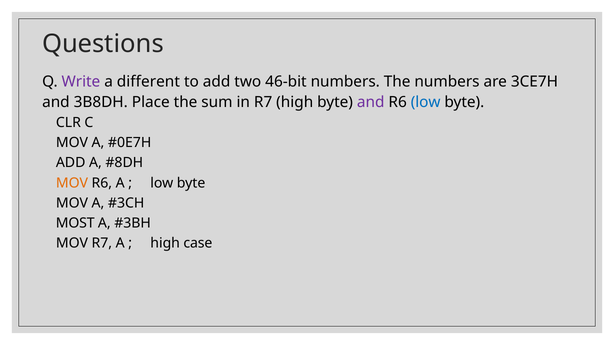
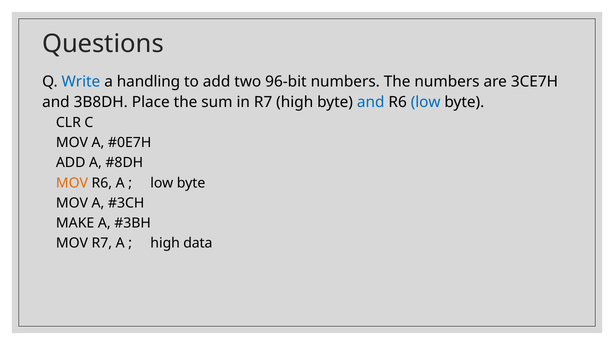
Write colour: purple -> blue
different: different -> handling
46-bit: 46-bit -> 96-bit
and at (371, 102) colour: purple -> blue
MOST: MOST -> MAKE
case: case -> data
